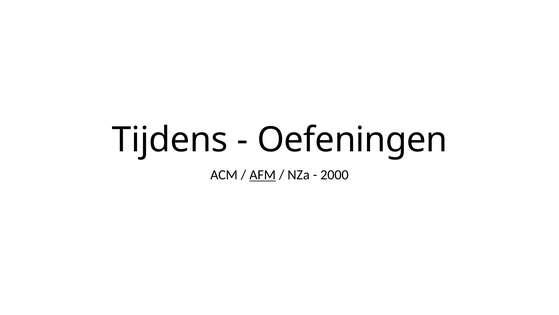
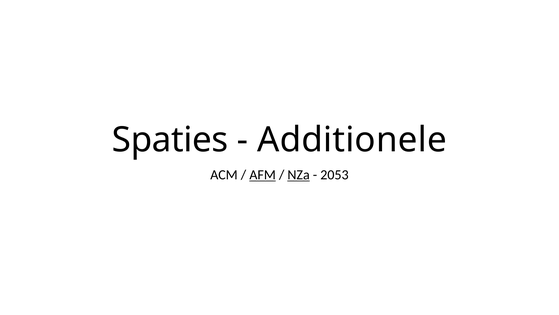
Tijdens: Tijdens -> Spaties
Oefeningen: Oefeningen -> Additionele
NZa underline: none -> present
2000: 2000 -> 2053
